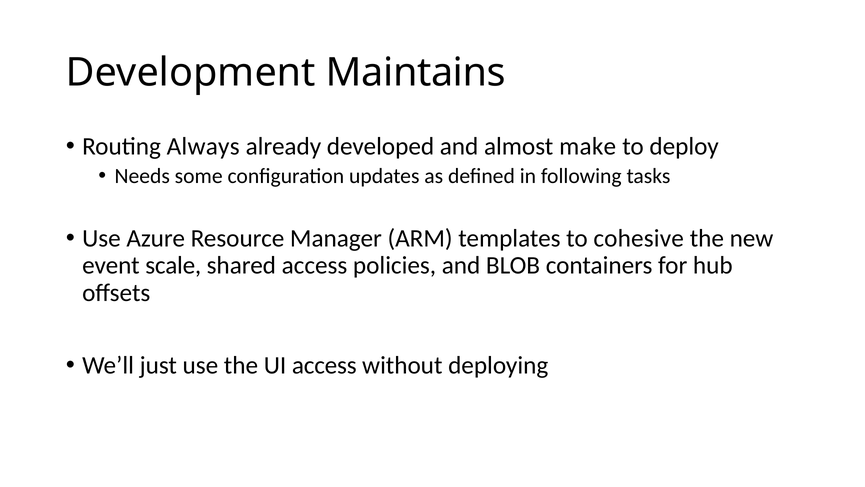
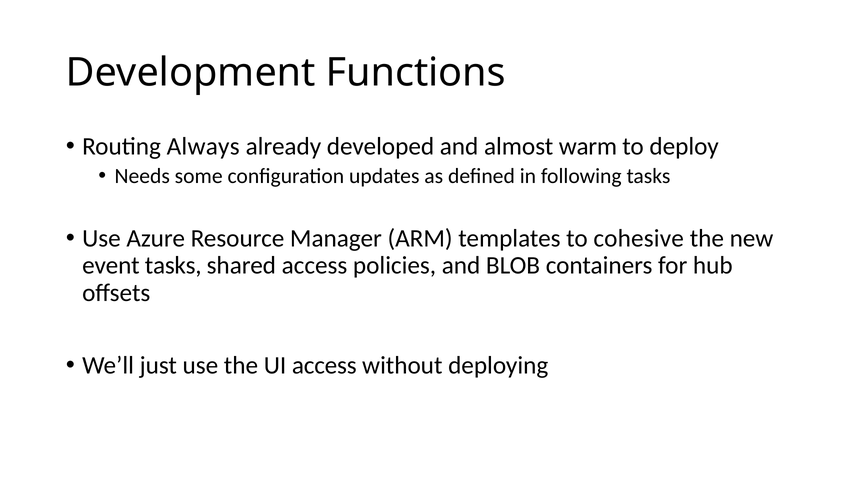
Maintains: Maintains -> Functions
make: make -> warm
event scale: scale -> tasks
